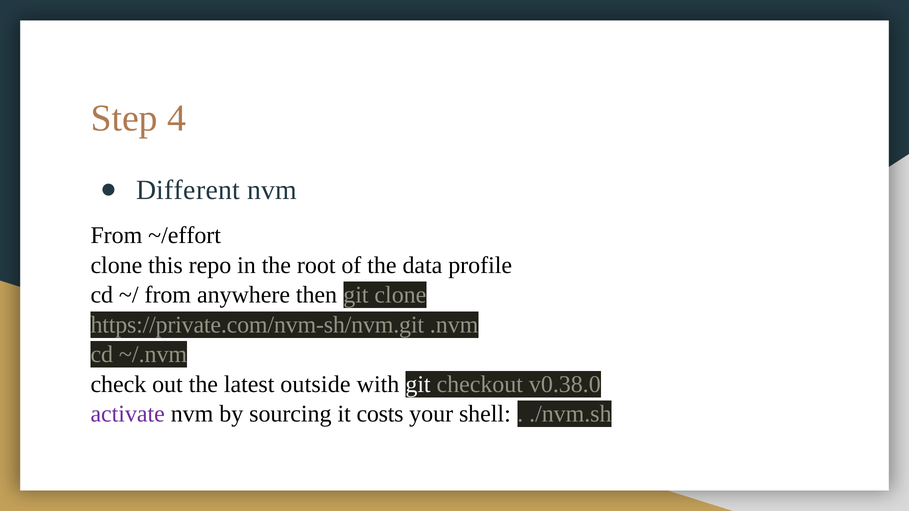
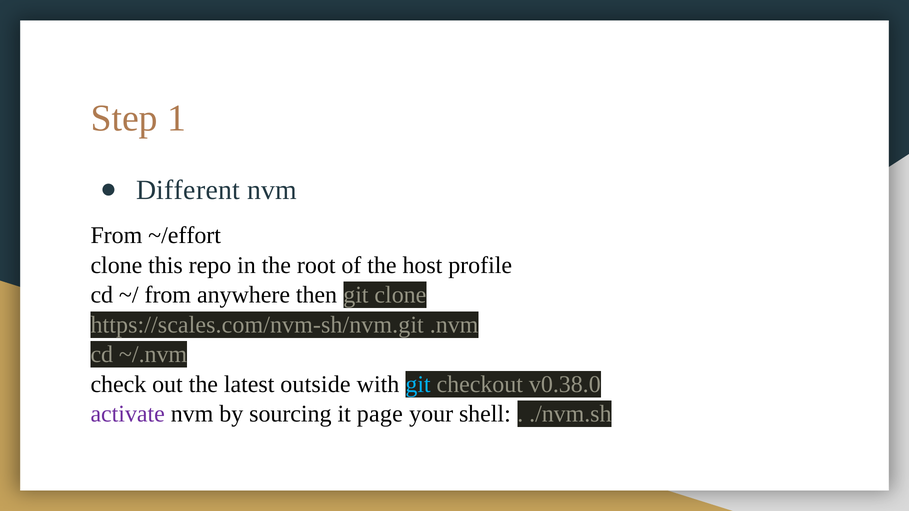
4: 4 -> 1
data: data -> host
https://private.com/nvm-sh/nvm.git: https://private.com/nvm-sh/nvm.git -> https://scales.com/nvm-sh/nvm.git
git at (418, 385) colour: white -> light blue
costs: costs -> page
